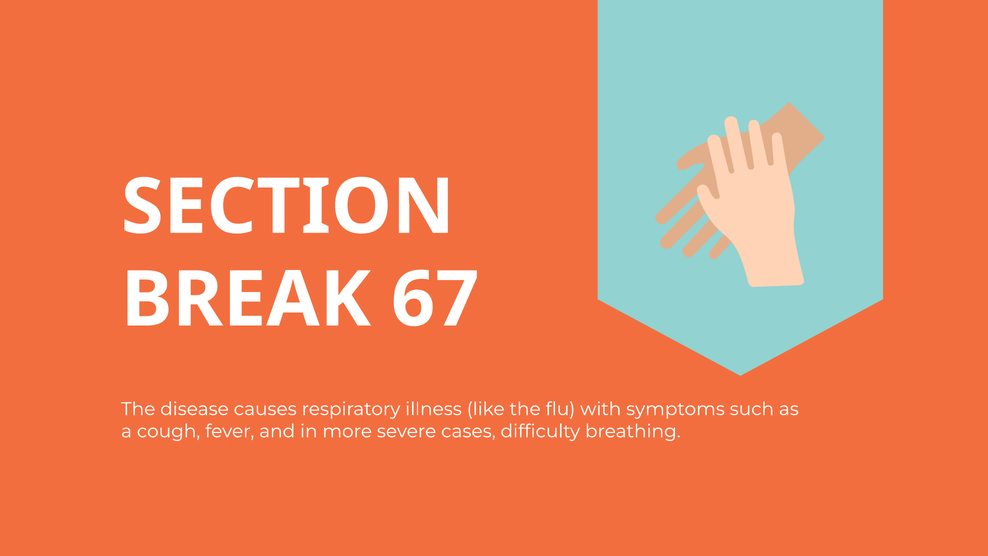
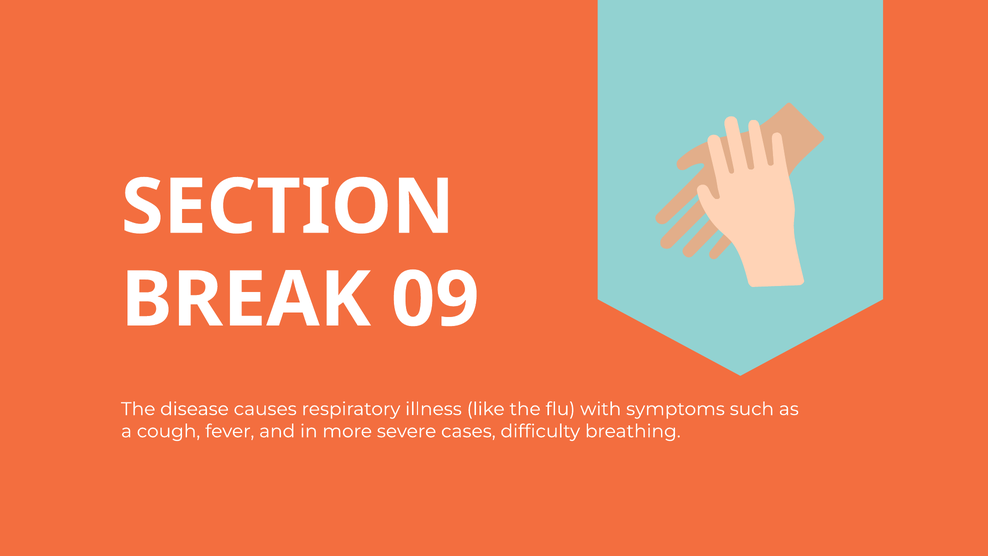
67: 67 -> 09
